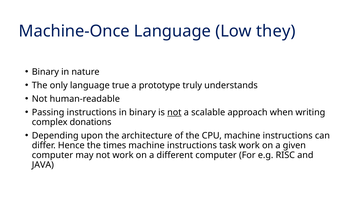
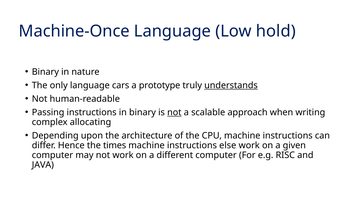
they: they -> hold
true: true -> cars
understands underline: none -> present
donations: donations -> allocating
task: task -> else
